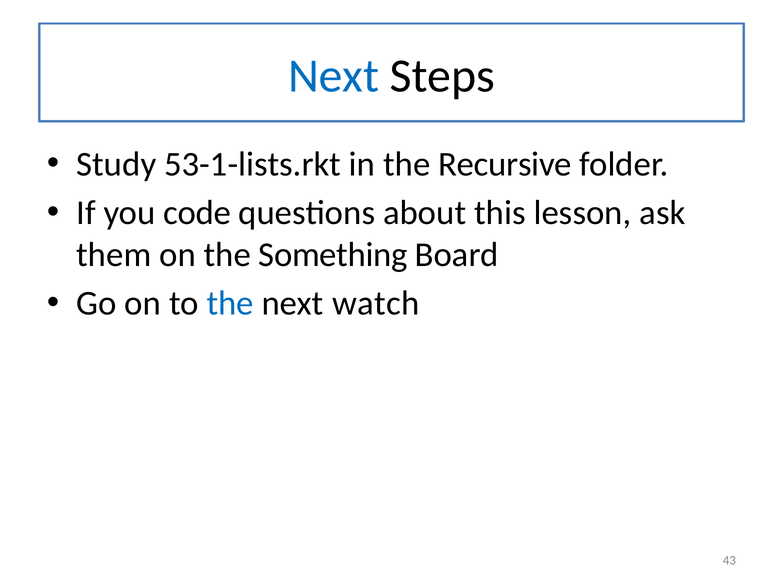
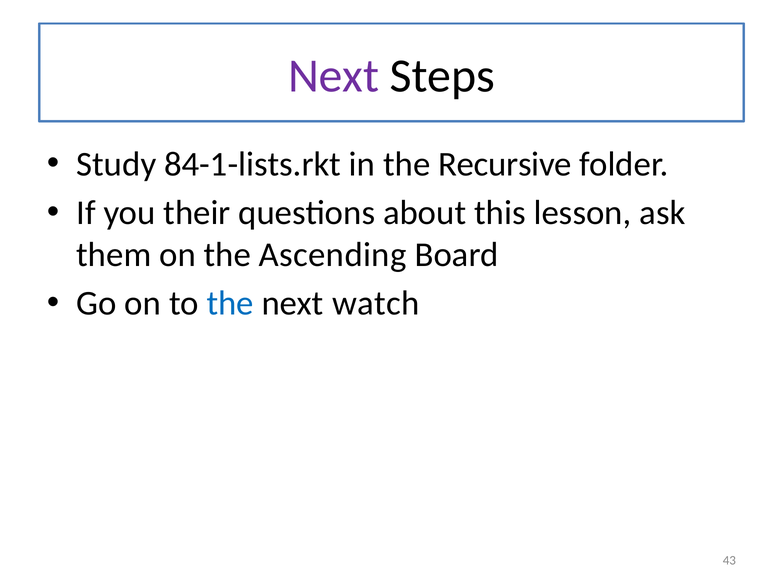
Next at (334, 76) colour: blue -> purple
53-1-lists.rkt: 53-1-lists.rkt -> 84-1-lists.rkt
code: code -> their
Something: Something -> Ascending
